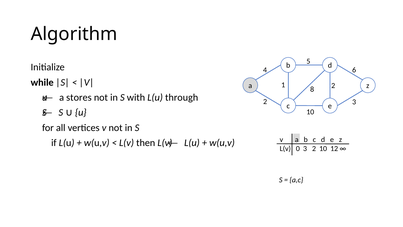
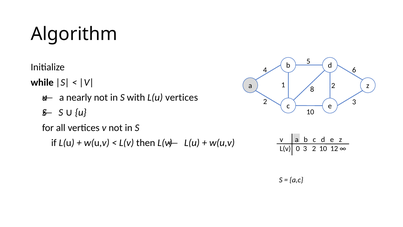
stores: stores -> nearly
L(u through: through -> vertices
